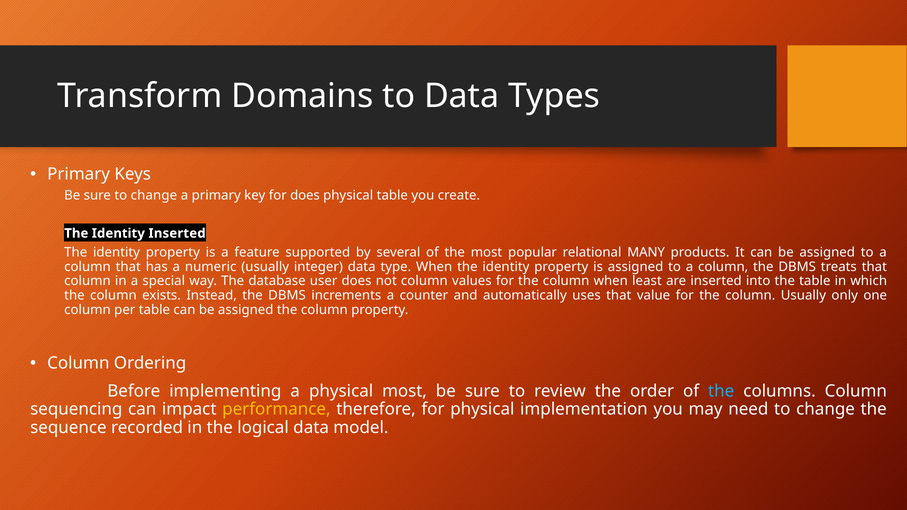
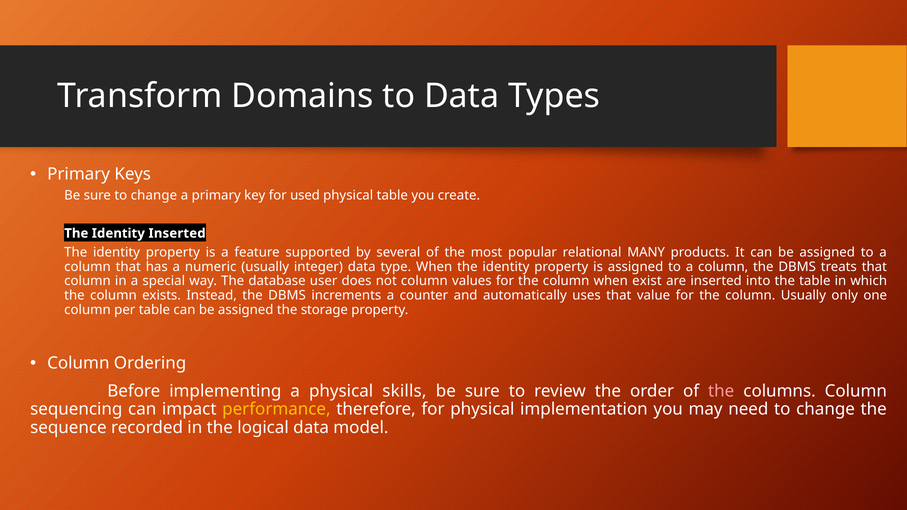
for does: does -> used
least: least -> exist
assigned the column: column -> storage
physical most: most -> skills
the at (721, 391) colour: light blue -> pink
